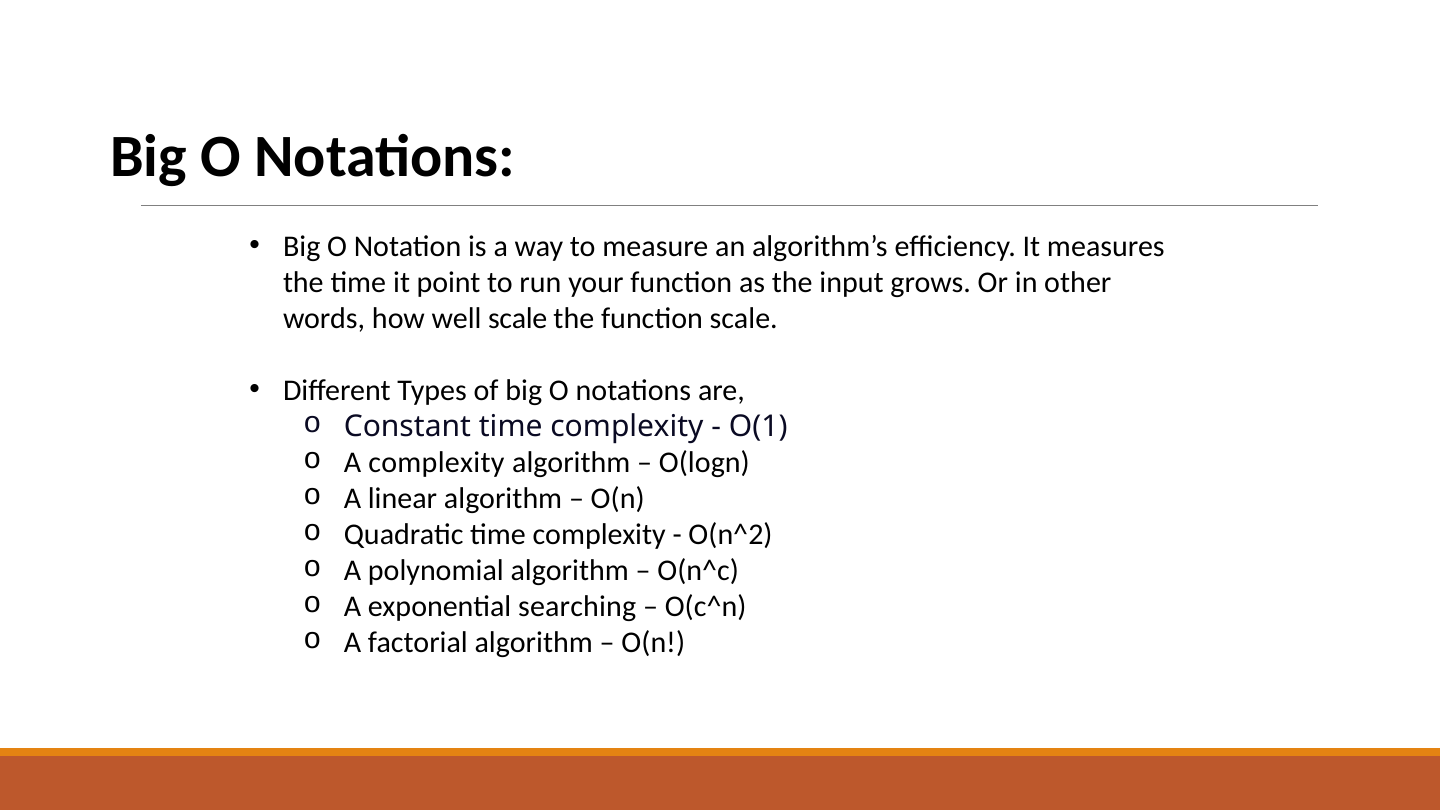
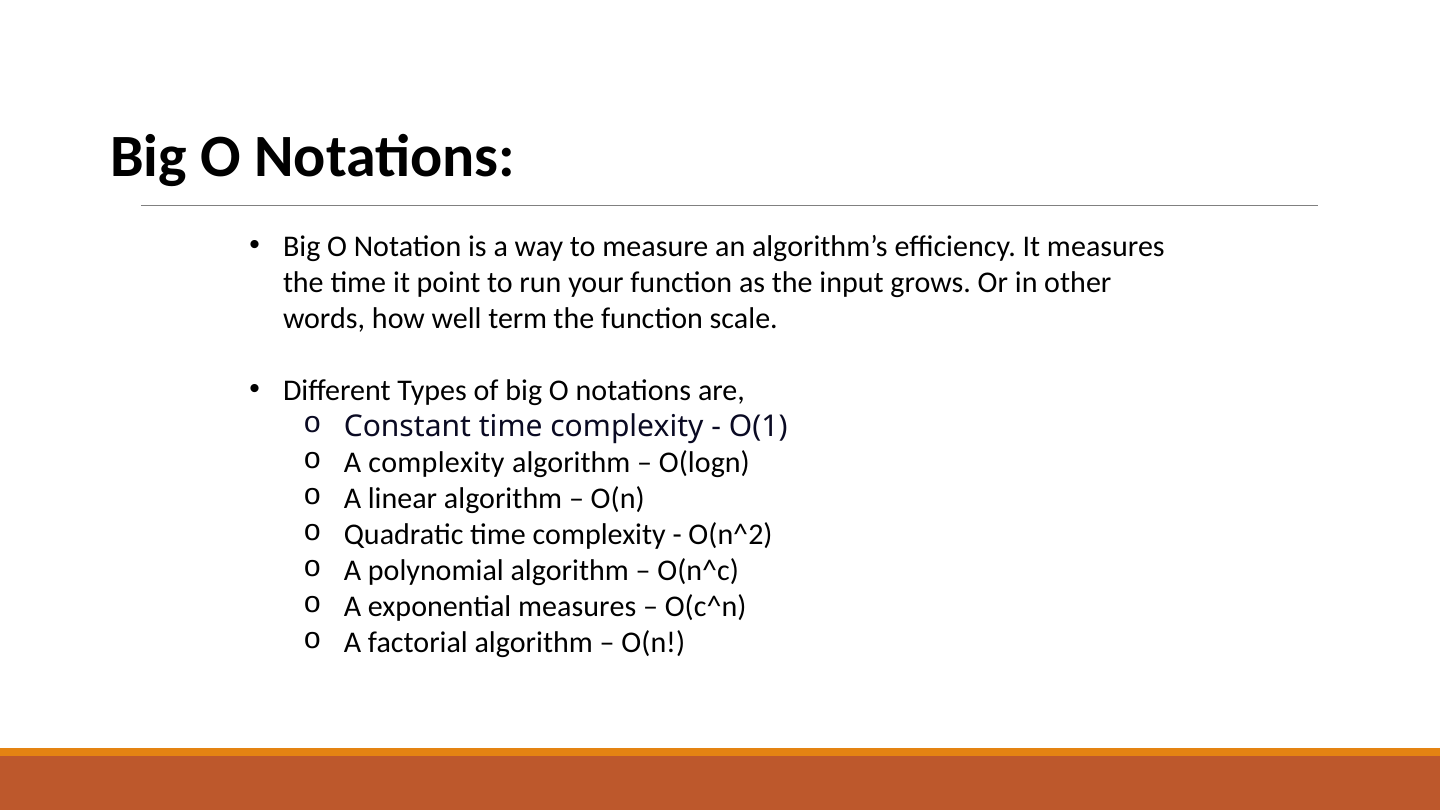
well scale: scale -> term
exponential searching: searching -> measures
